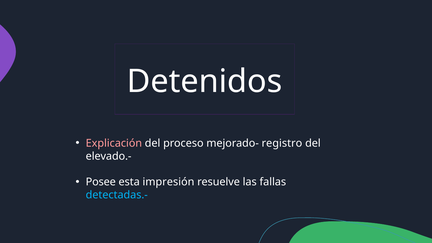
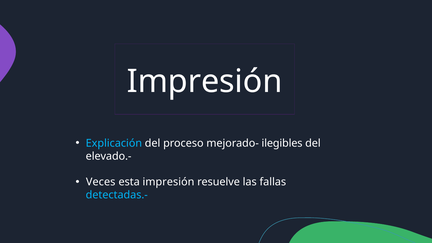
Detenidos at (205, 81): Detenidos -> Impresión
Explicación colour: pink -> light blue
registro: registro -> ilegibles
Posee: Posee -> Veces
